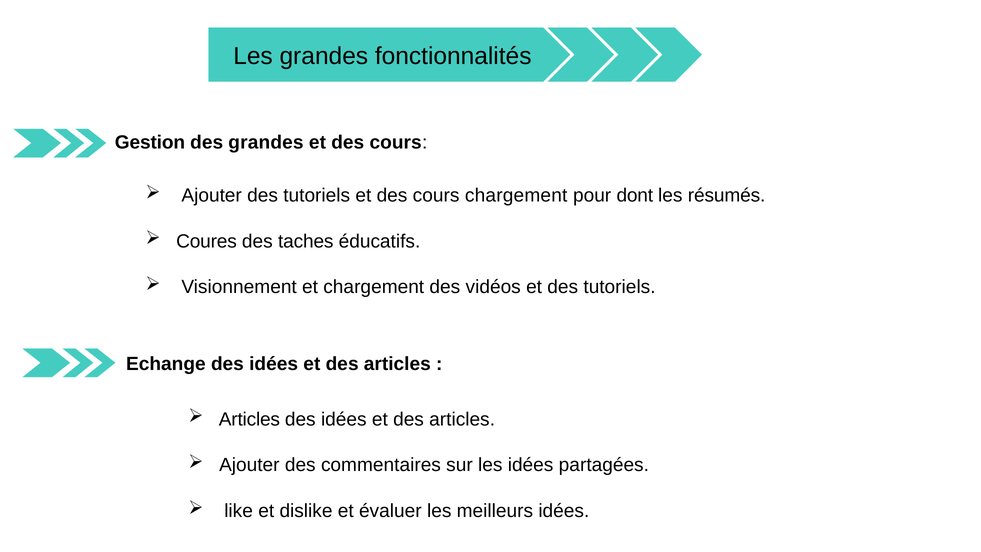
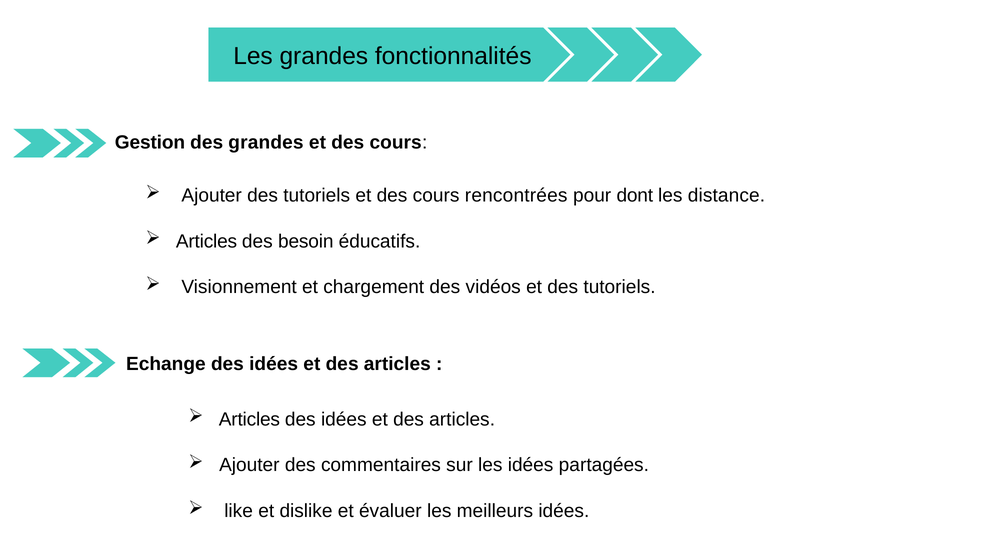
cours chargement: chargement -> rencontrées
résumés: résumés -> distance
Coures at (207, 241): Coures -> Articles
taches: taches -> besoin
